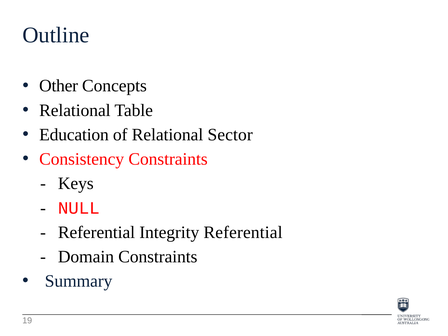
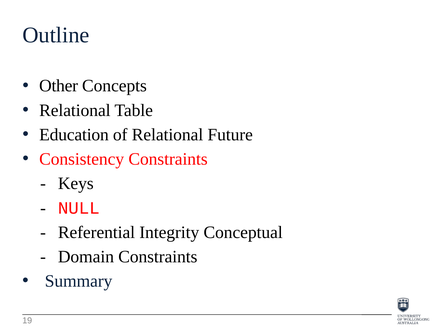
Sector: Sector -> Future
Integrity Referential: Referential -> Conceptual
